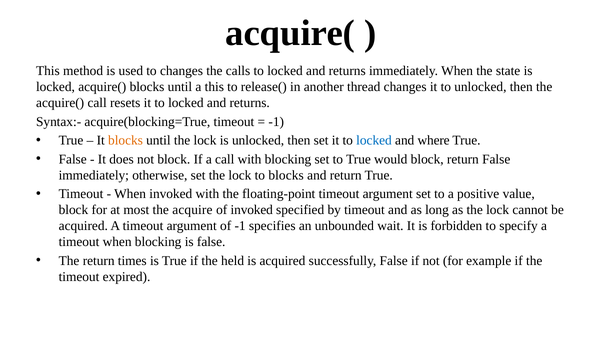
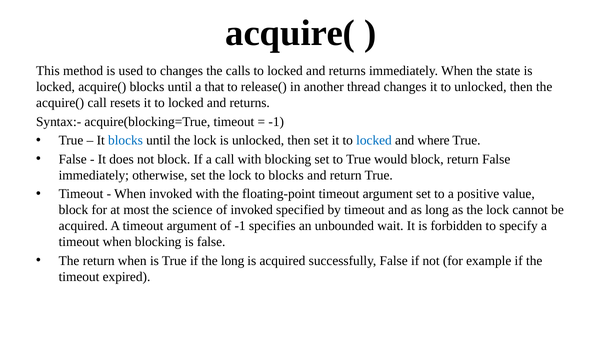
a this: this -> that
blocks at (126, 140) colour: orange -> blue
acquire: acquire -> science
return times: times -> when
the held: held -> long
